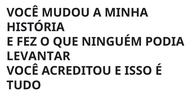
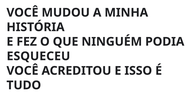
LEVANTAR: LEVANTAR -> ESQUECEU
